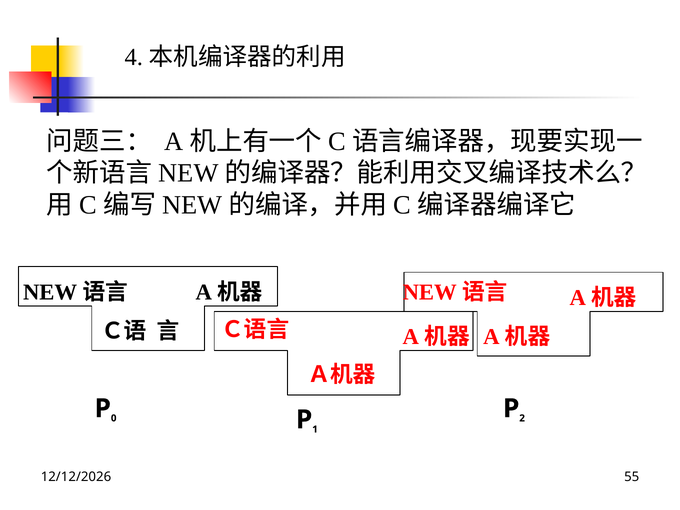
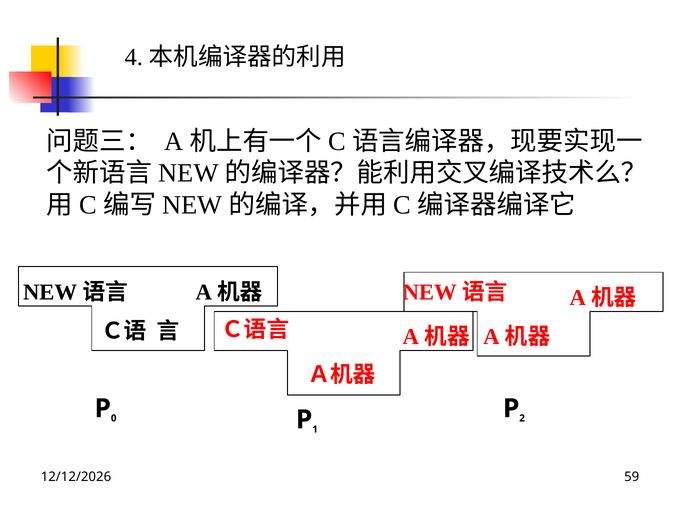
55: 55 -> 59
